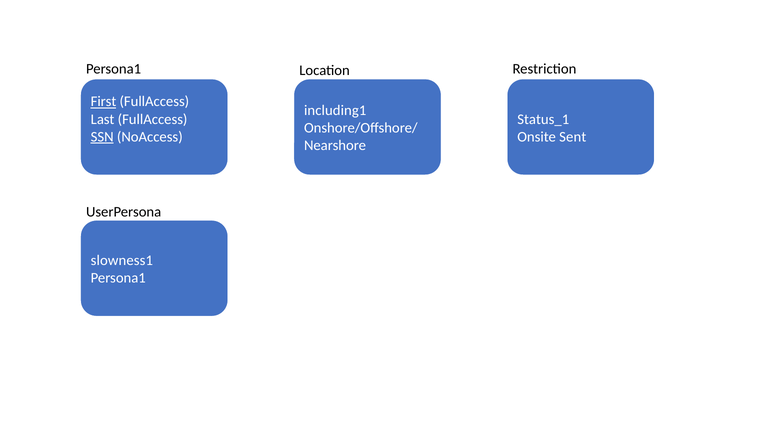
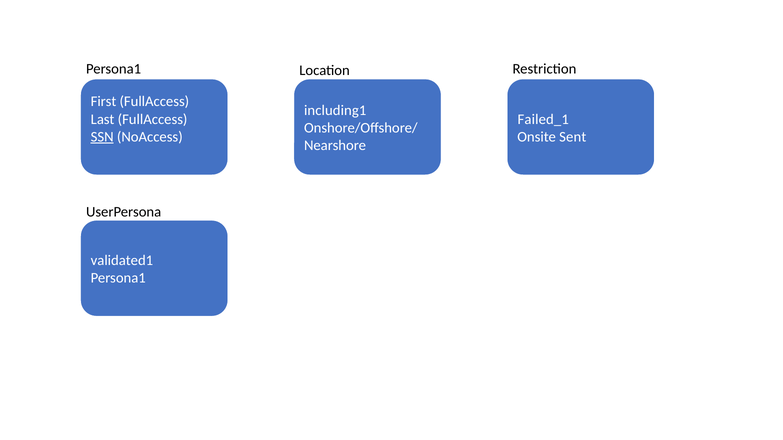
First underline: present -> none
Status_1: Status_1 -> Failed_1
slowness1: slowness1 -> validated1
